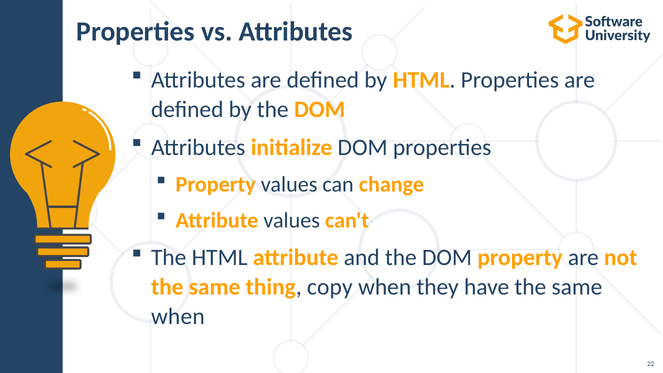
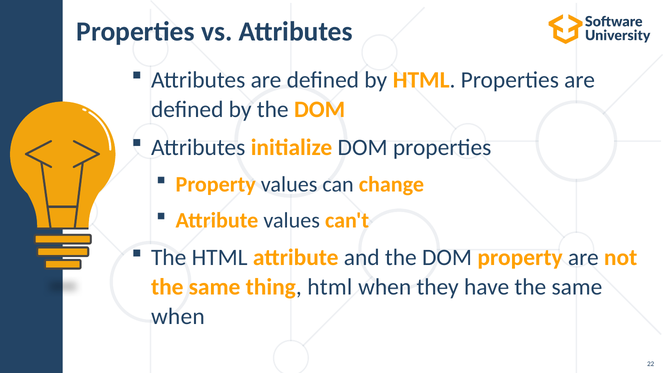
thing copy: copy -> html
